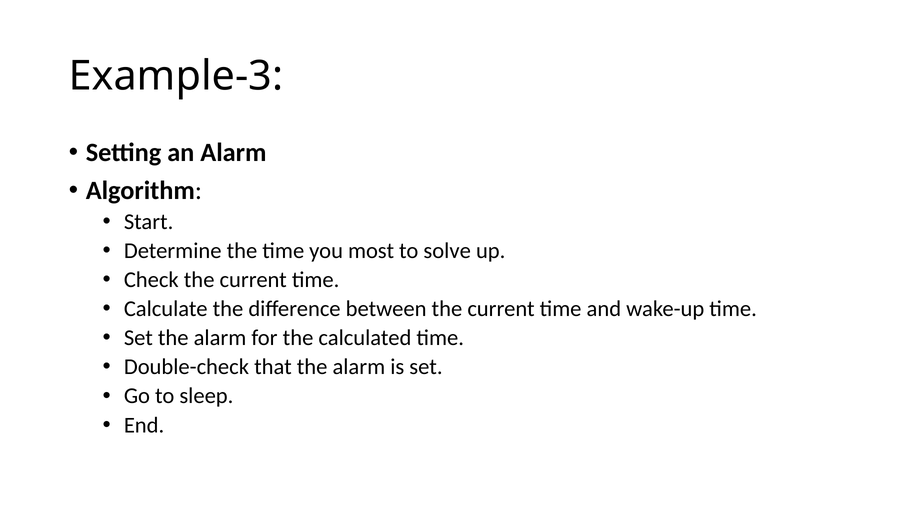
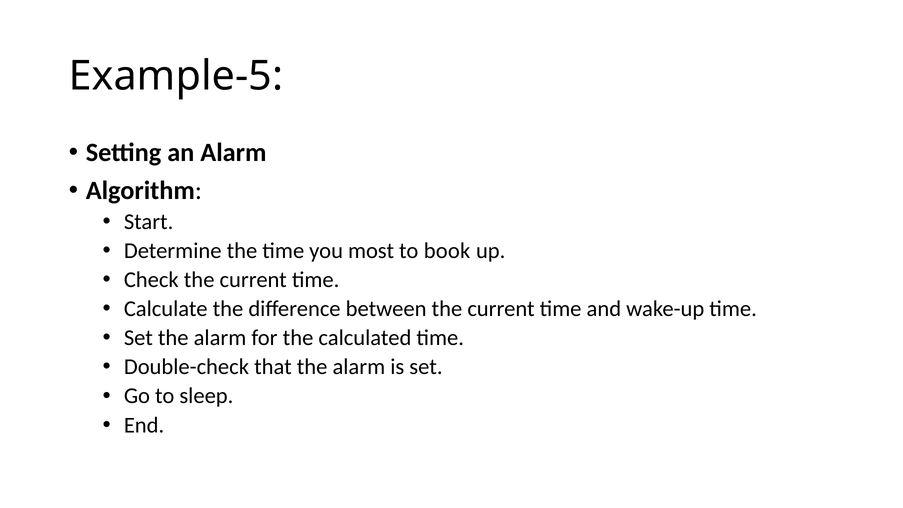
Example-3: Example-3 -> Example-5
solve: solve -> book
